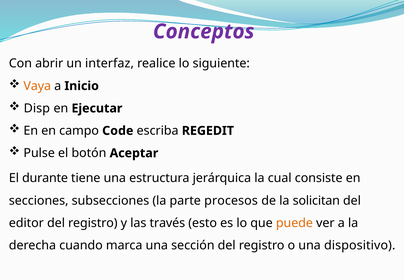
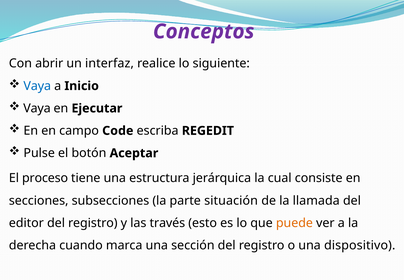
Vaya at (37, 86) colour: orange -> blue
Disp at (37, 108): Disp -> Vaya
durante: durante -> proceso
procesos: procesos -> situación
solicitan: solicitan -> llamada
